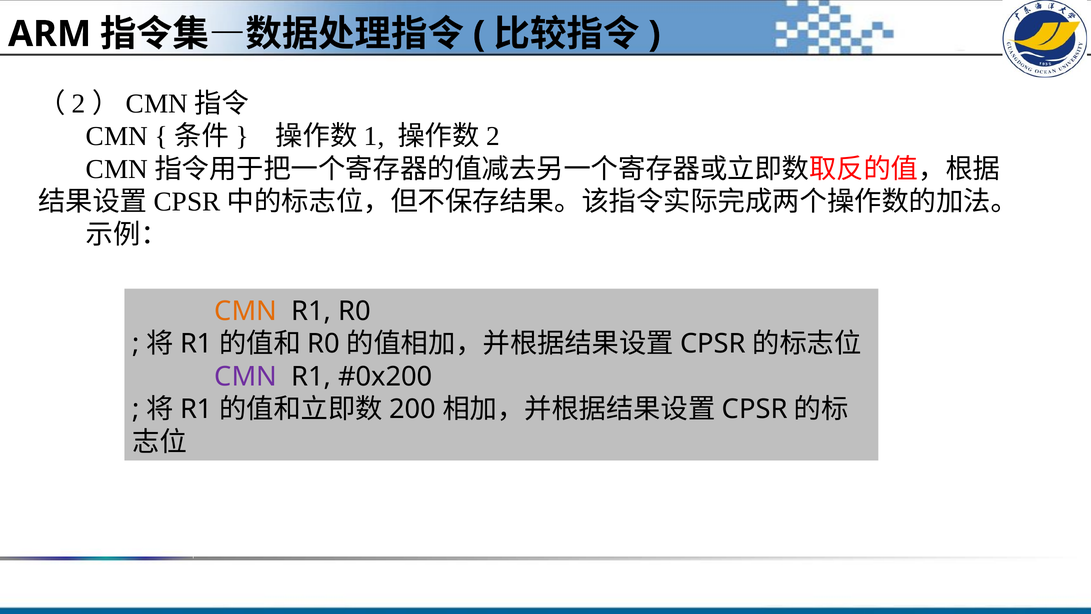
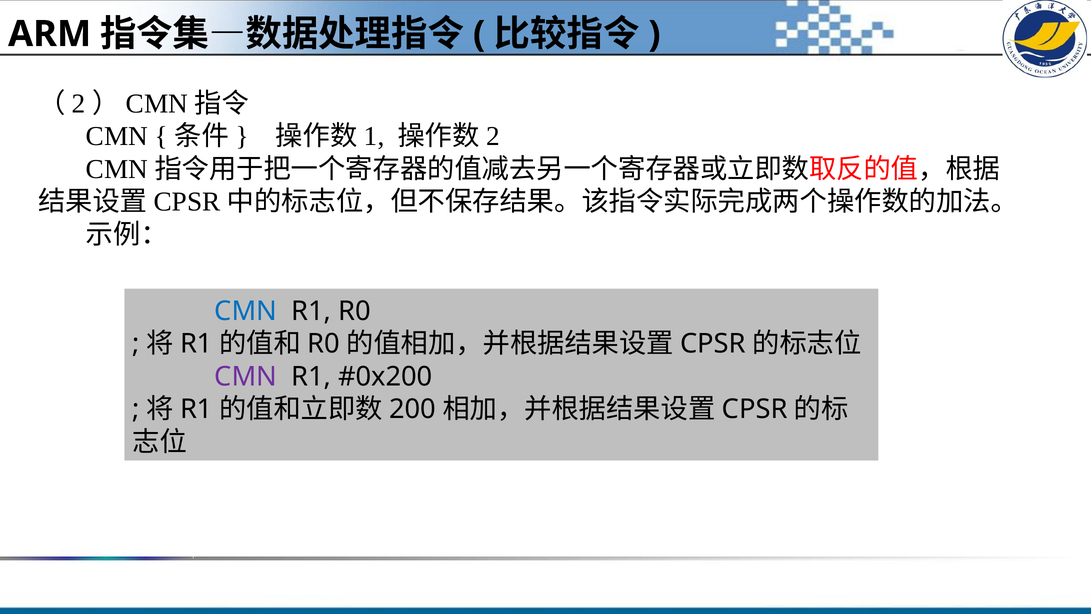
CMN at (246, 311) colour: orange -> blue
